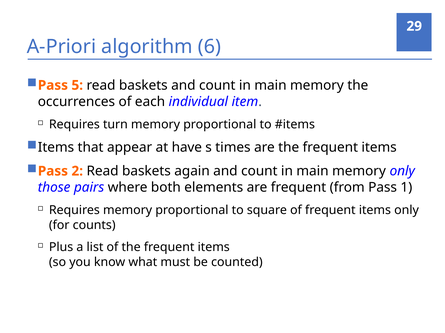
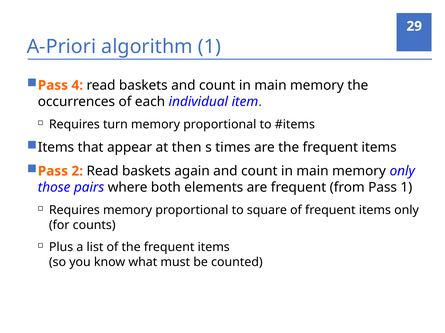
algorithm 6: 6 -> 1
5: 5 -> 4
have: have -> then
